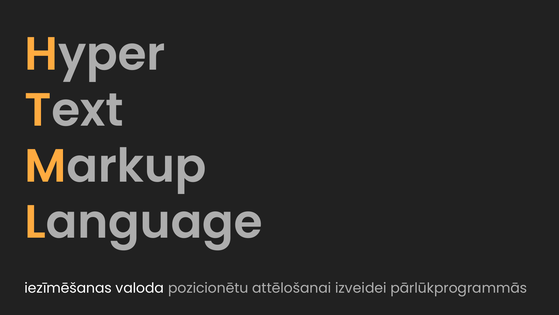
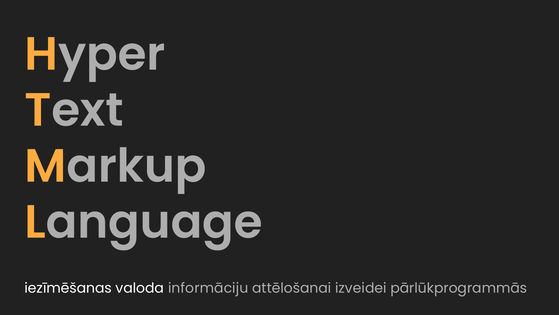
pozicionētu: pozicionētu -> informāciju
